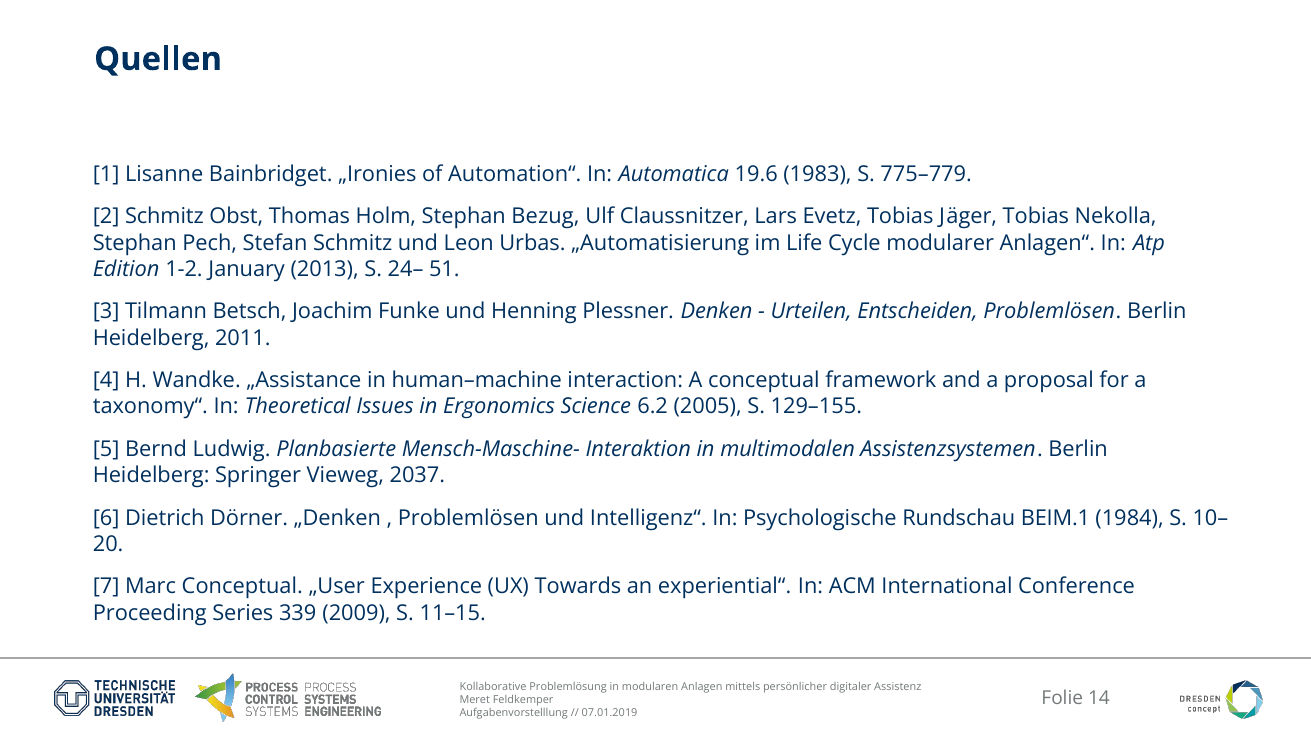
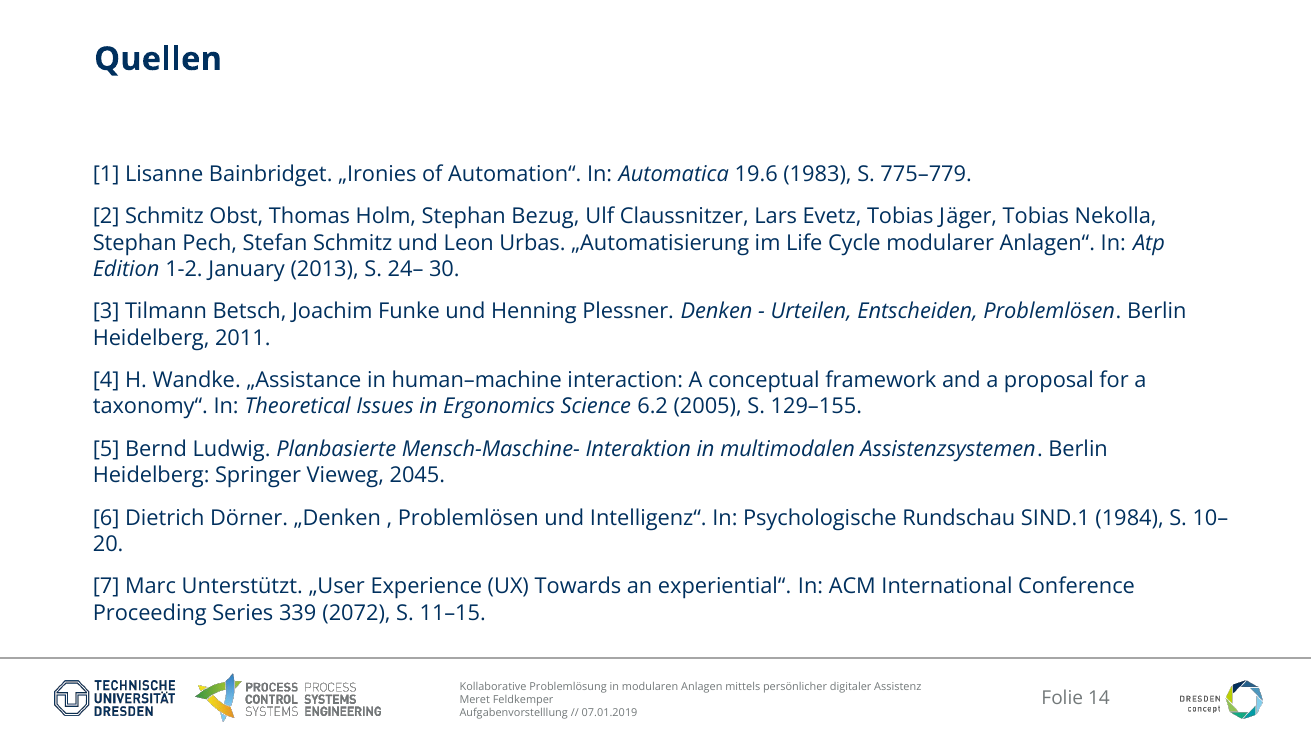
51: 51 -> 30
2037: 2037 -> 2045
BEIM.1: BEIM.1 -> SIND.1
Marc Conceptual: Conceptual -> Unterstützt
2009: 2009 -> 2072
